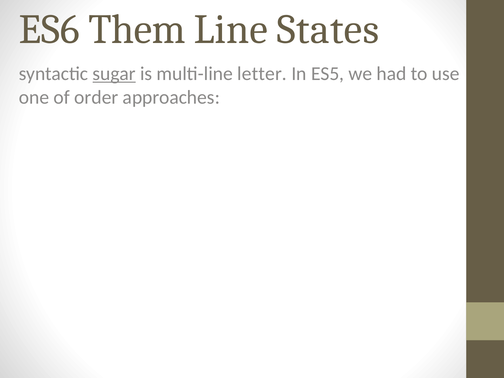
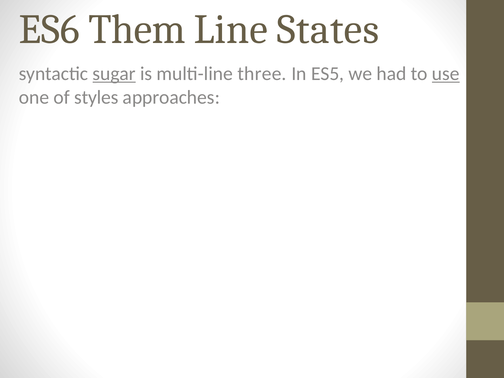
letter: letter -> three
use underline: none -> present
order: order -> styles
